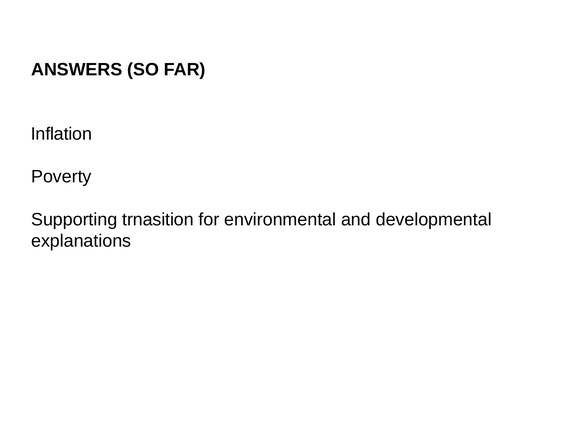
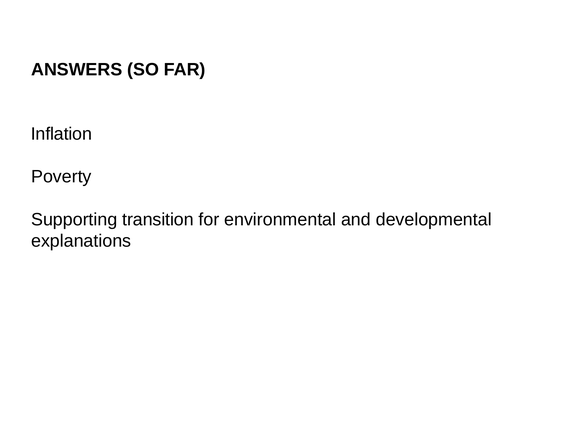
trnasition: trnasition -> transition
